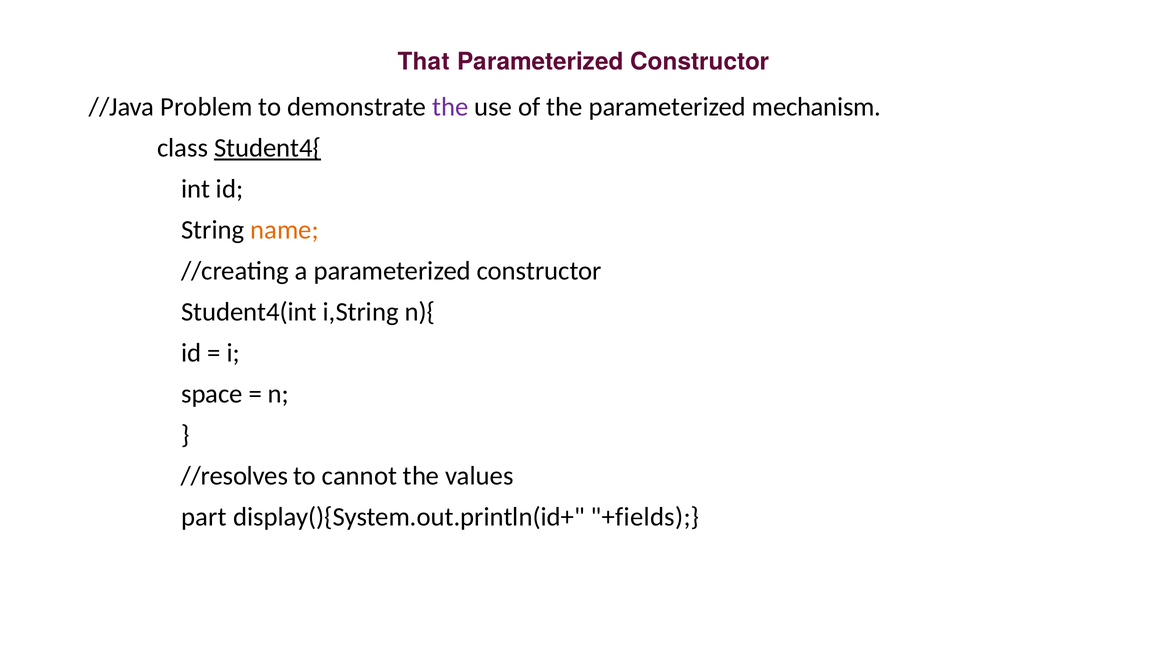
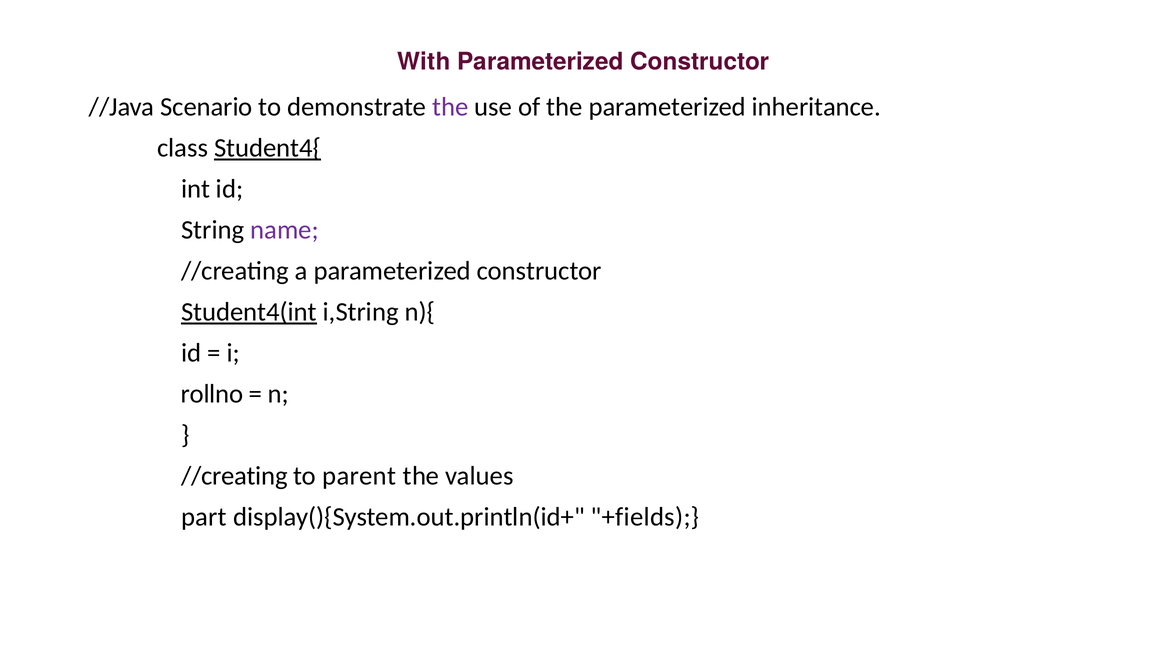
That: That -> With
Problem: Problem -> Scenario
mechanism: mechanism -> inheritance
name colour: orange -> purple
Student4(int underline: none -> present
space: space -> rollno
//resolves at (234, 476): //resolves -> //creating
cannot: cannot -> parent
